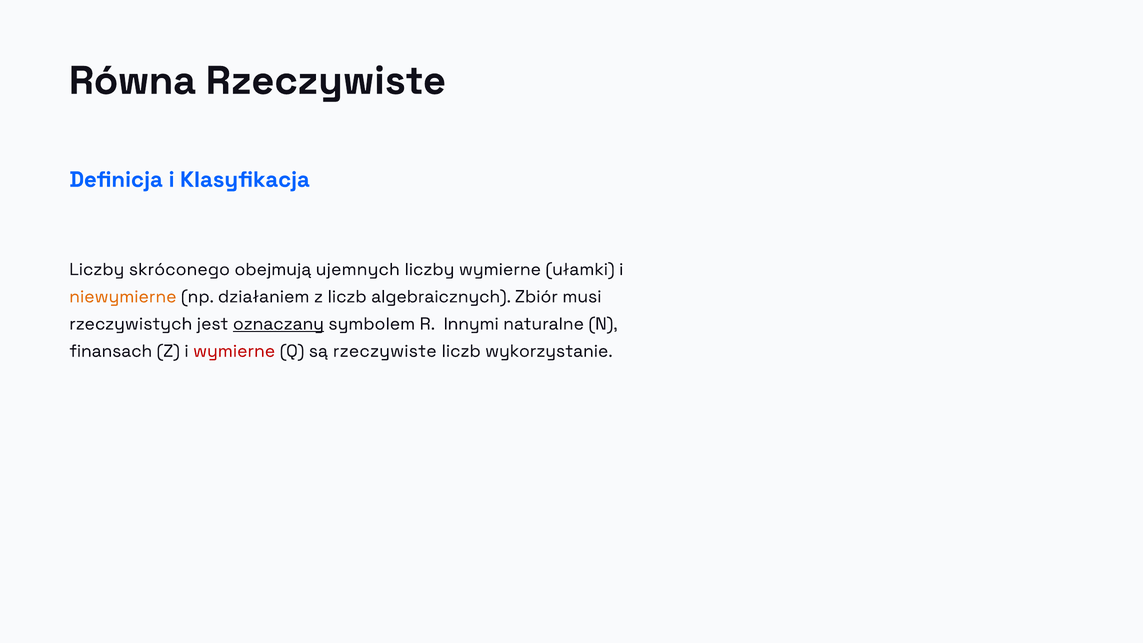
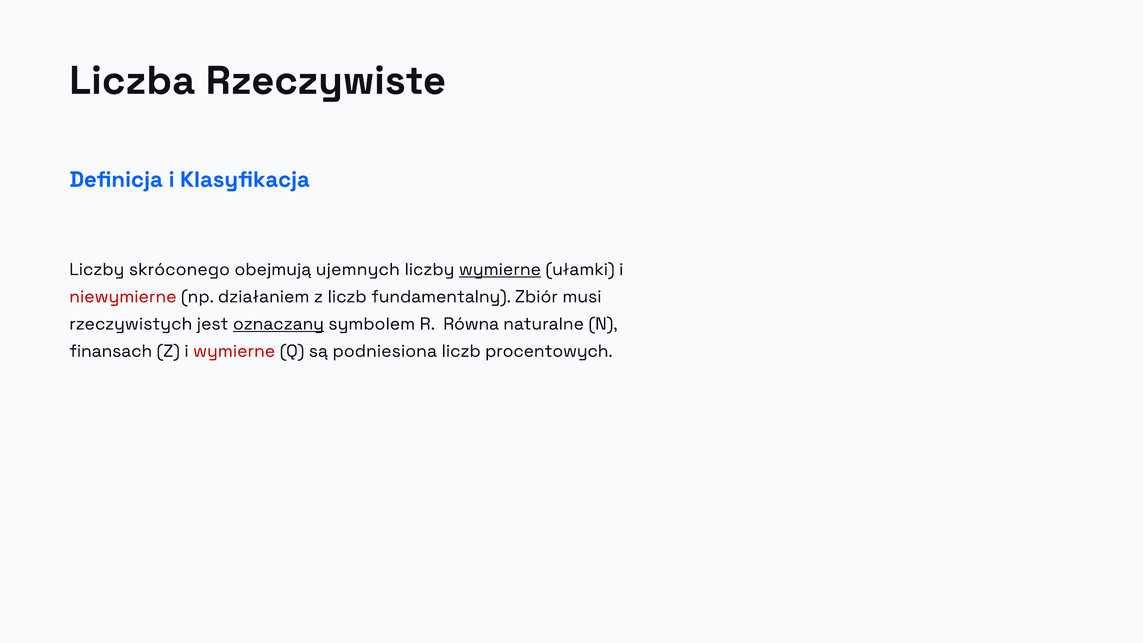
Równa: Równa -> Liczba
wymierne at (500, 269) underline: none -> present
niewymierne colour: orange -> red
algebraicznych: algebraicznych -> fundamentalny
Innymi: Innymi -> Równa
są rzeczywiste: rzeczywiste -> podniesiona
wykorzystanie: wykorzystanie -> procentowych
